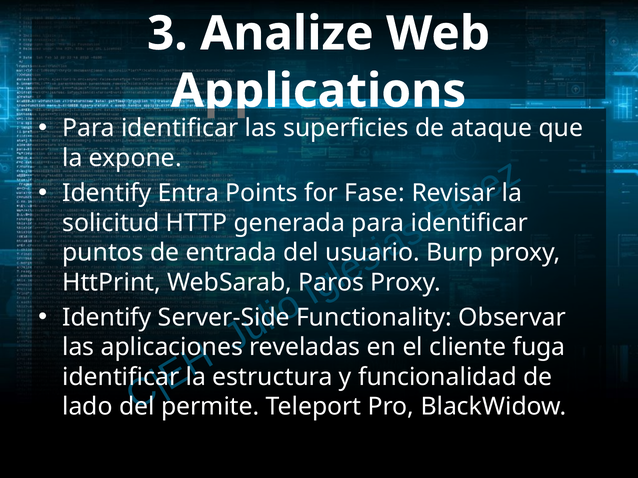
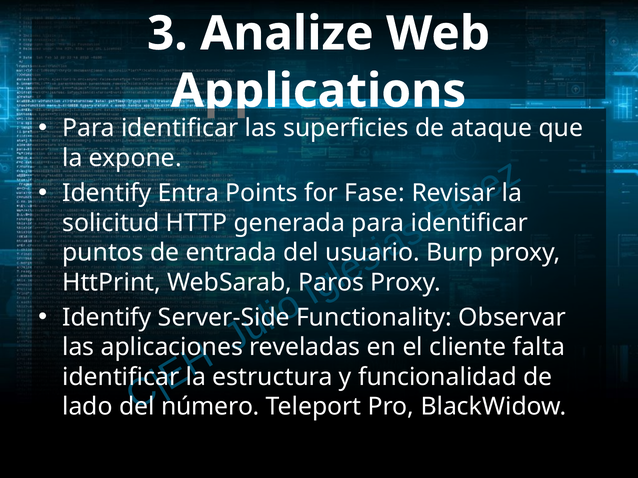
fuga: fuga -> falta
permite: permite -> número
